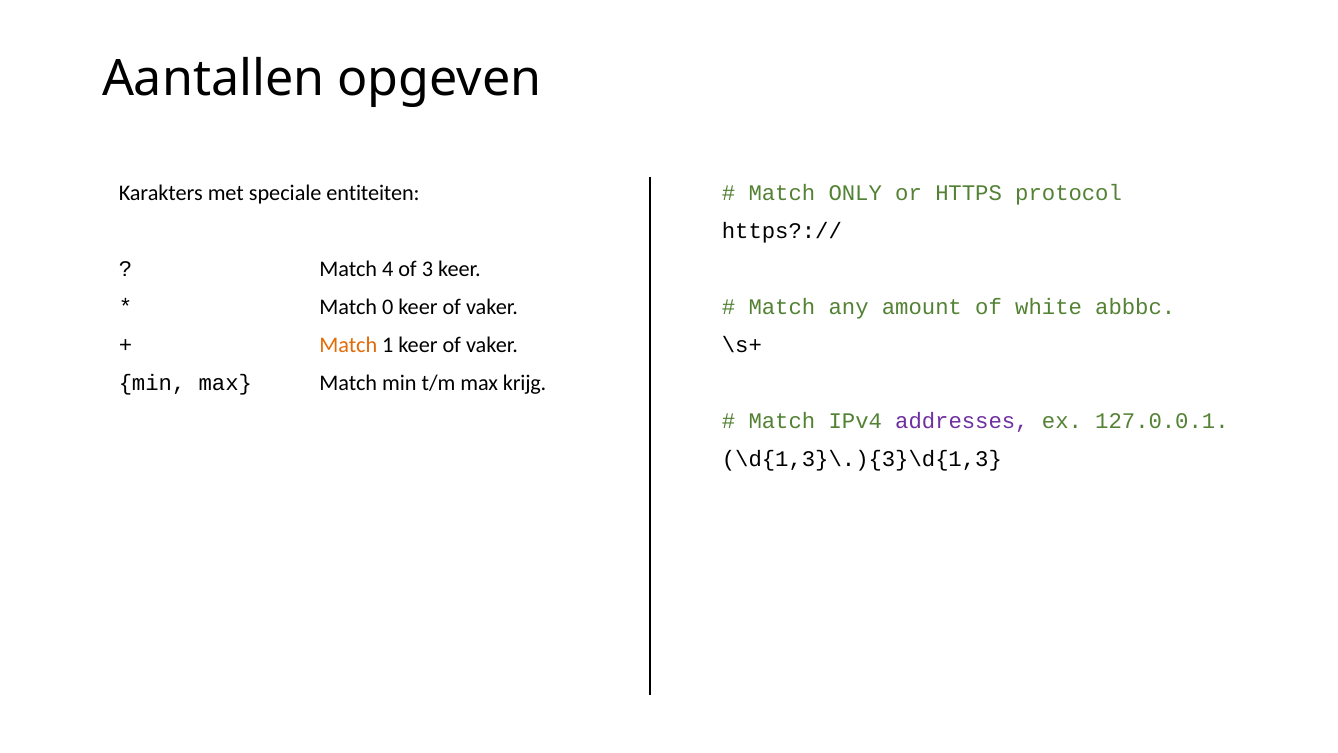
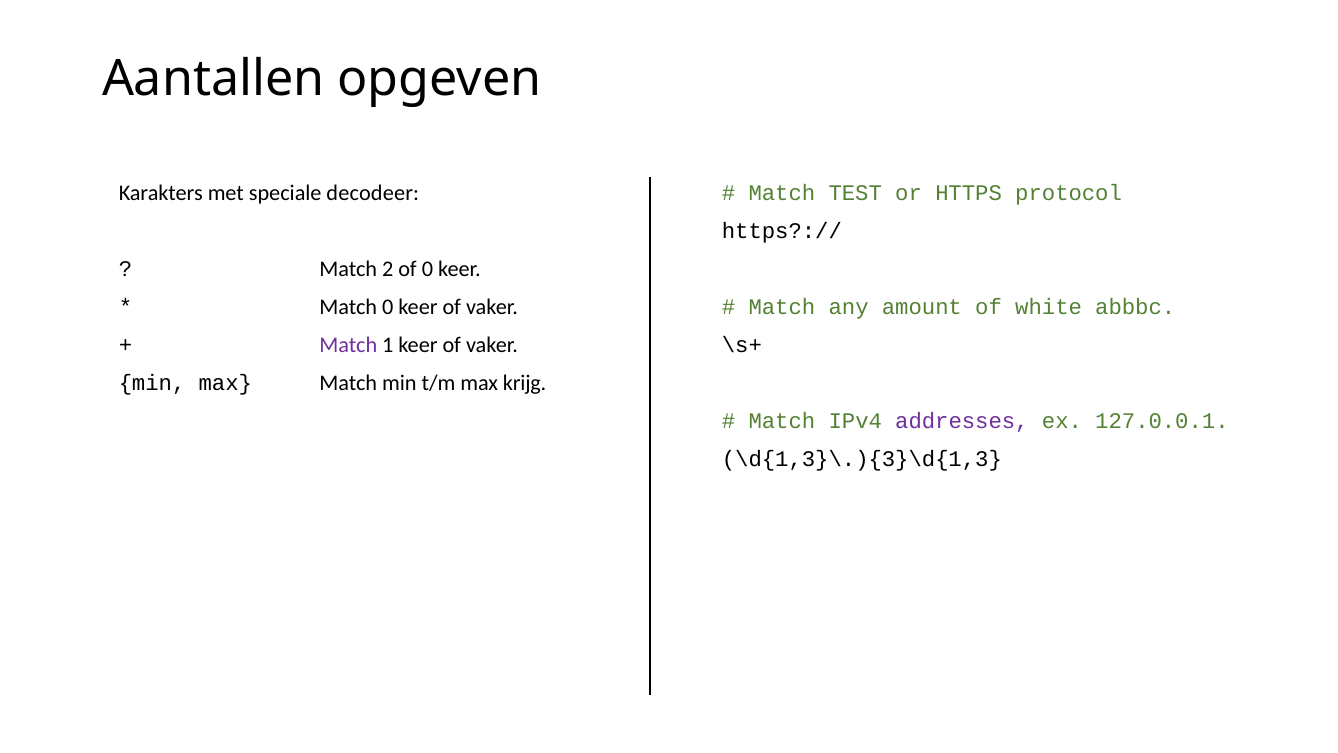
entiteiten: entiteiten -> decodeer
ONLY: ONLY -> TEST
4: 4 -> 2
of 3: 3 -> 0
Match at (348, 345) colour: orange -> purple
